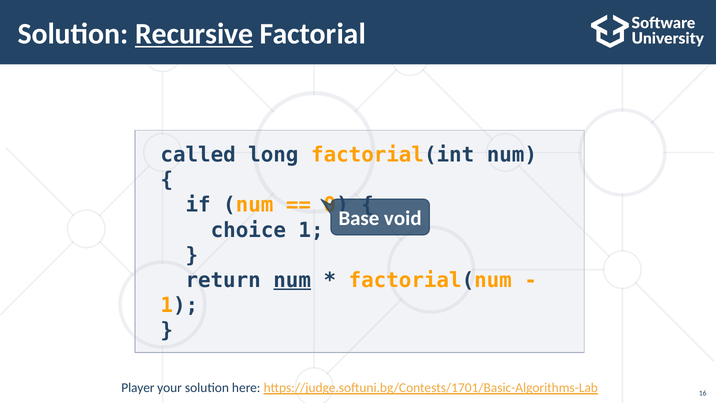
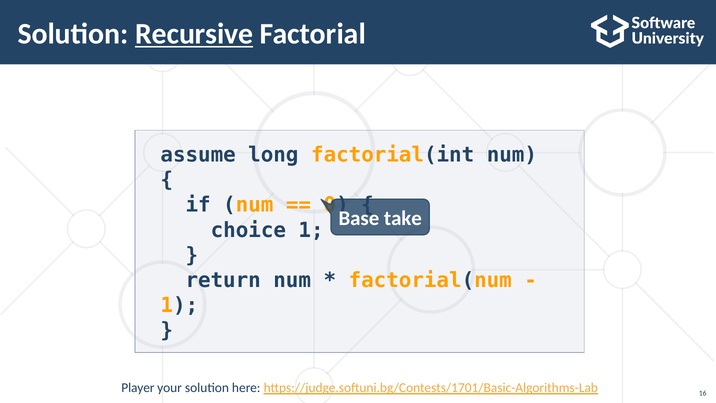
called: called -> assume
void: void -> take
num at (292, 280) underline: present -> none
